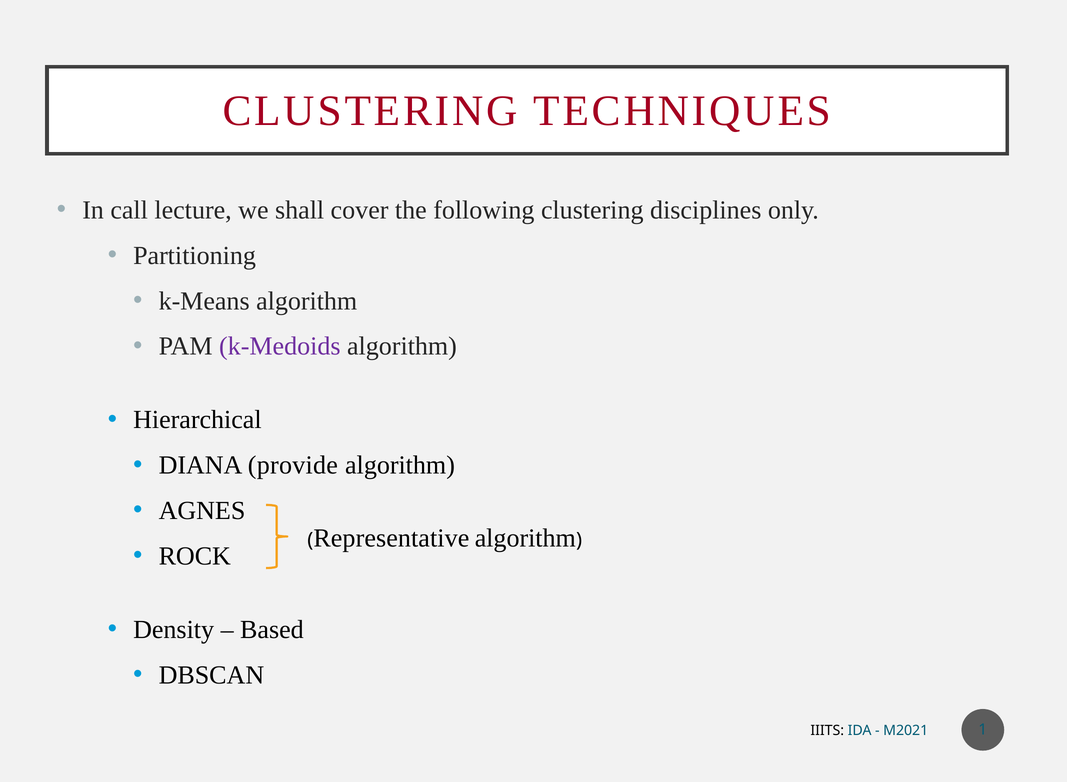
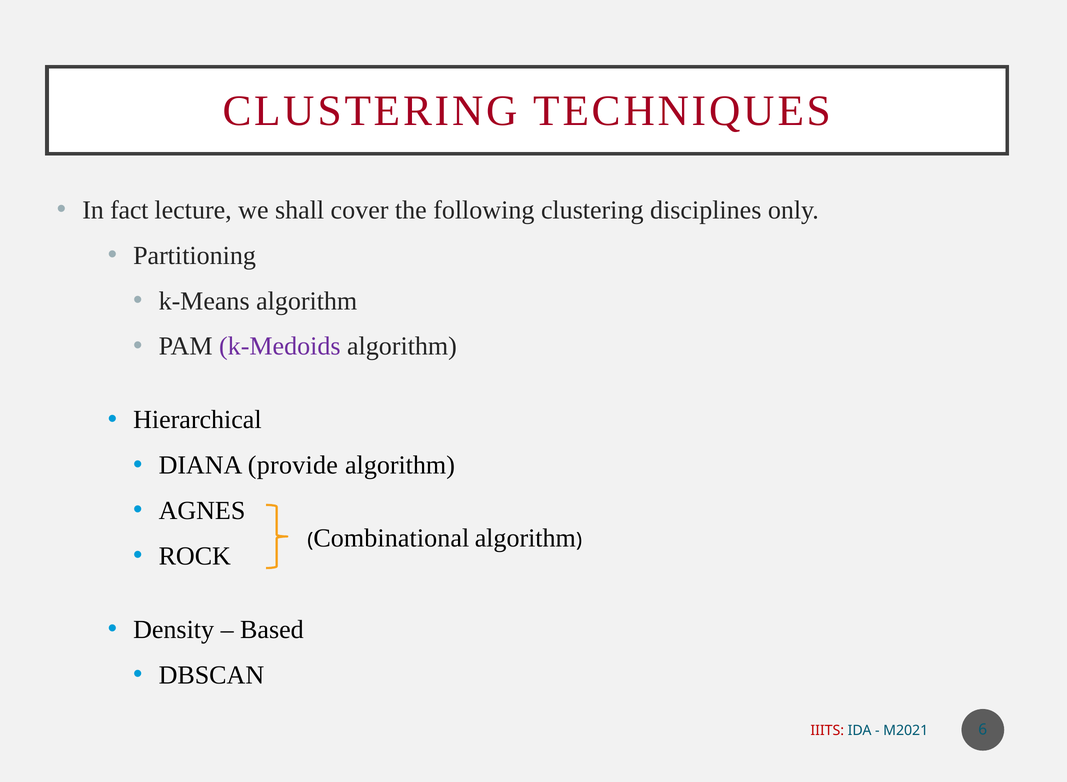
call: call -> fact
Representative: Representative -> Combinational
IIITS colour: black -> red
1: 1 -> 6
